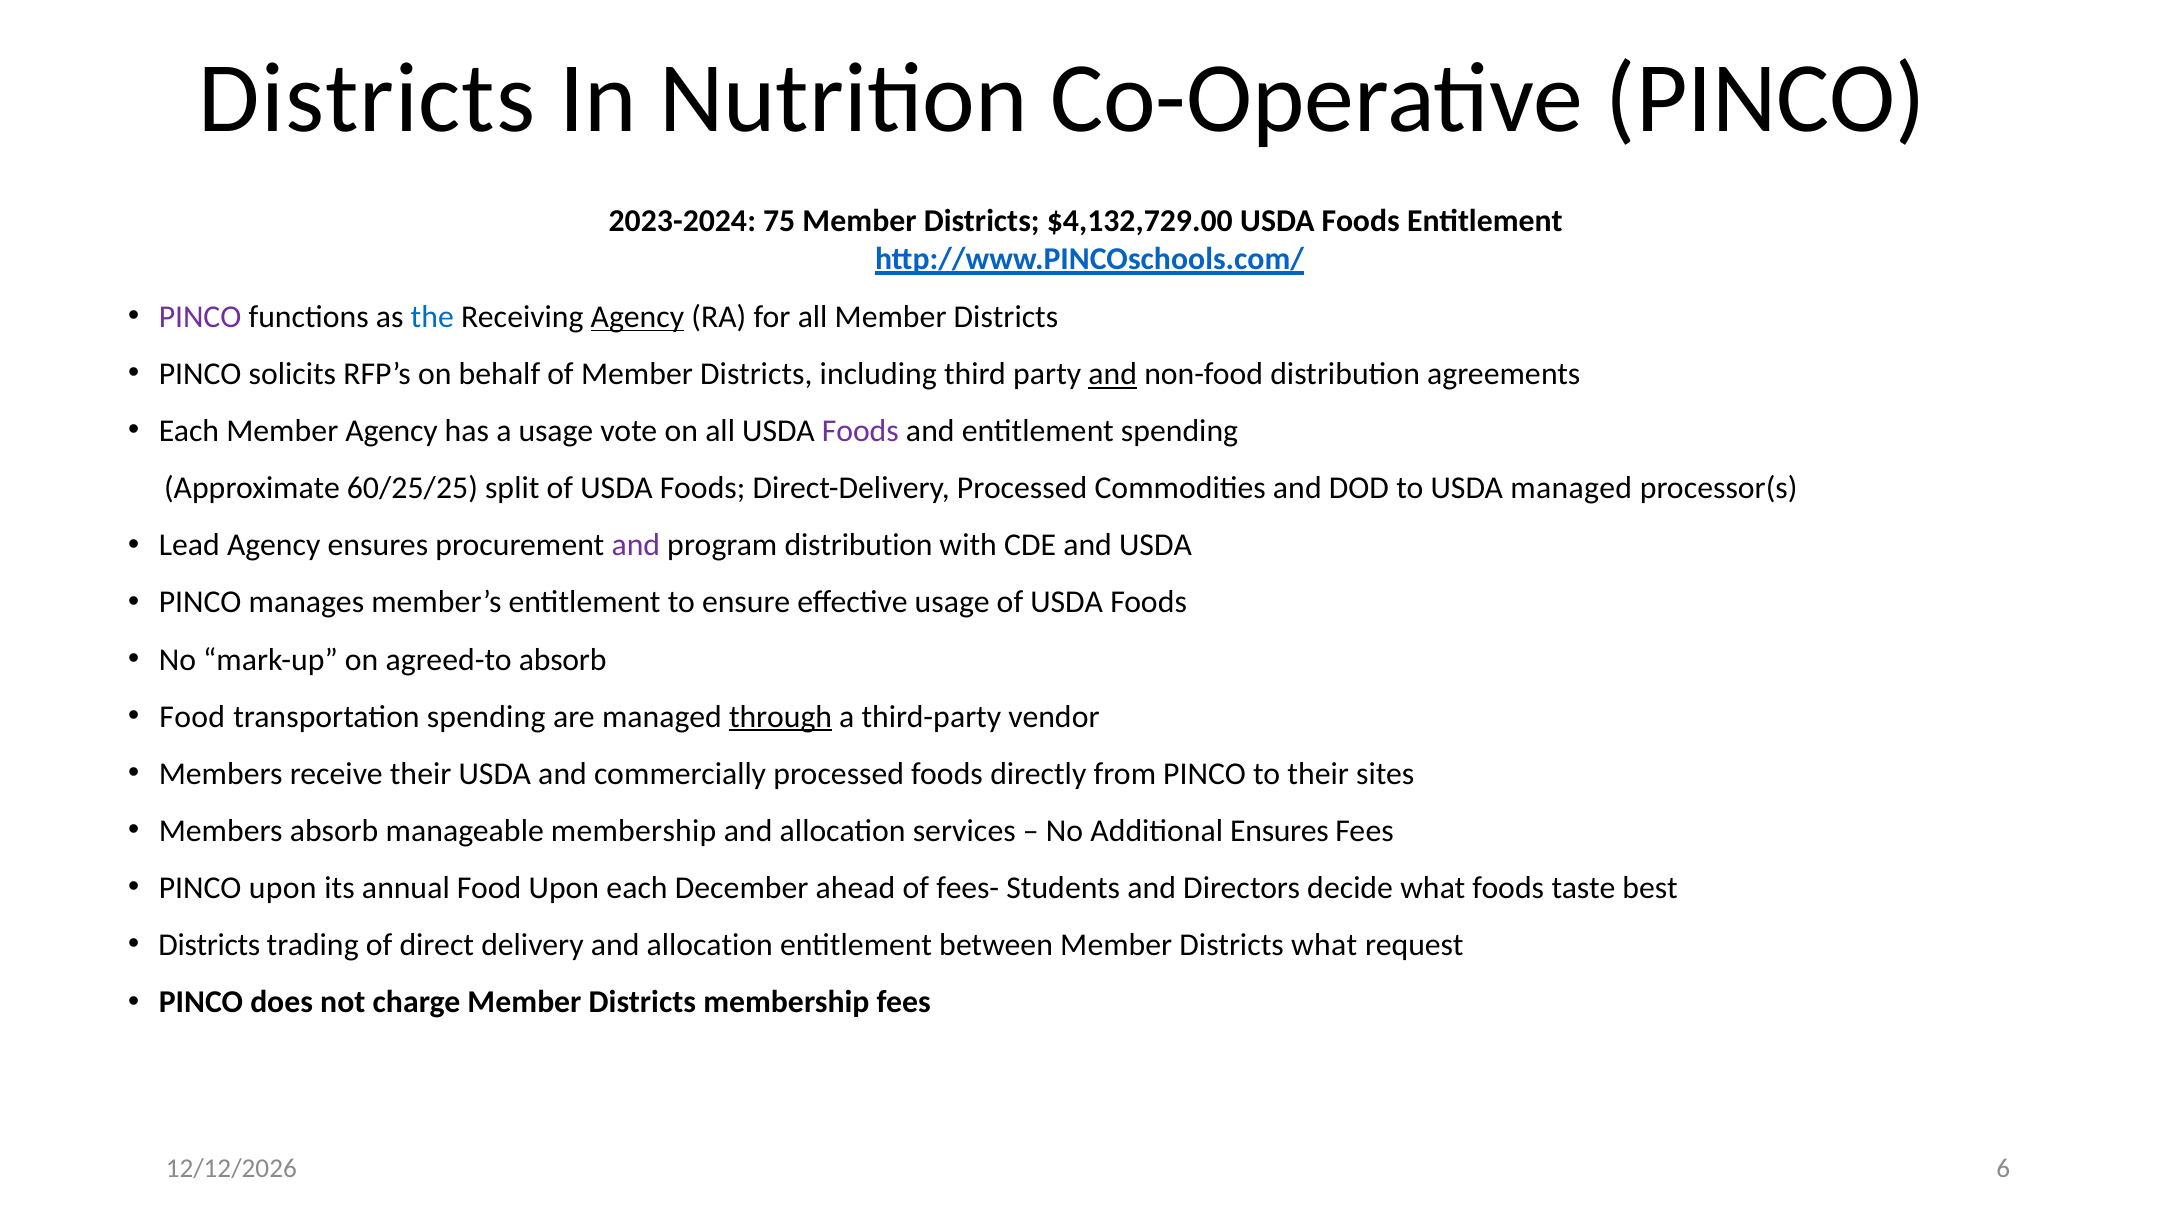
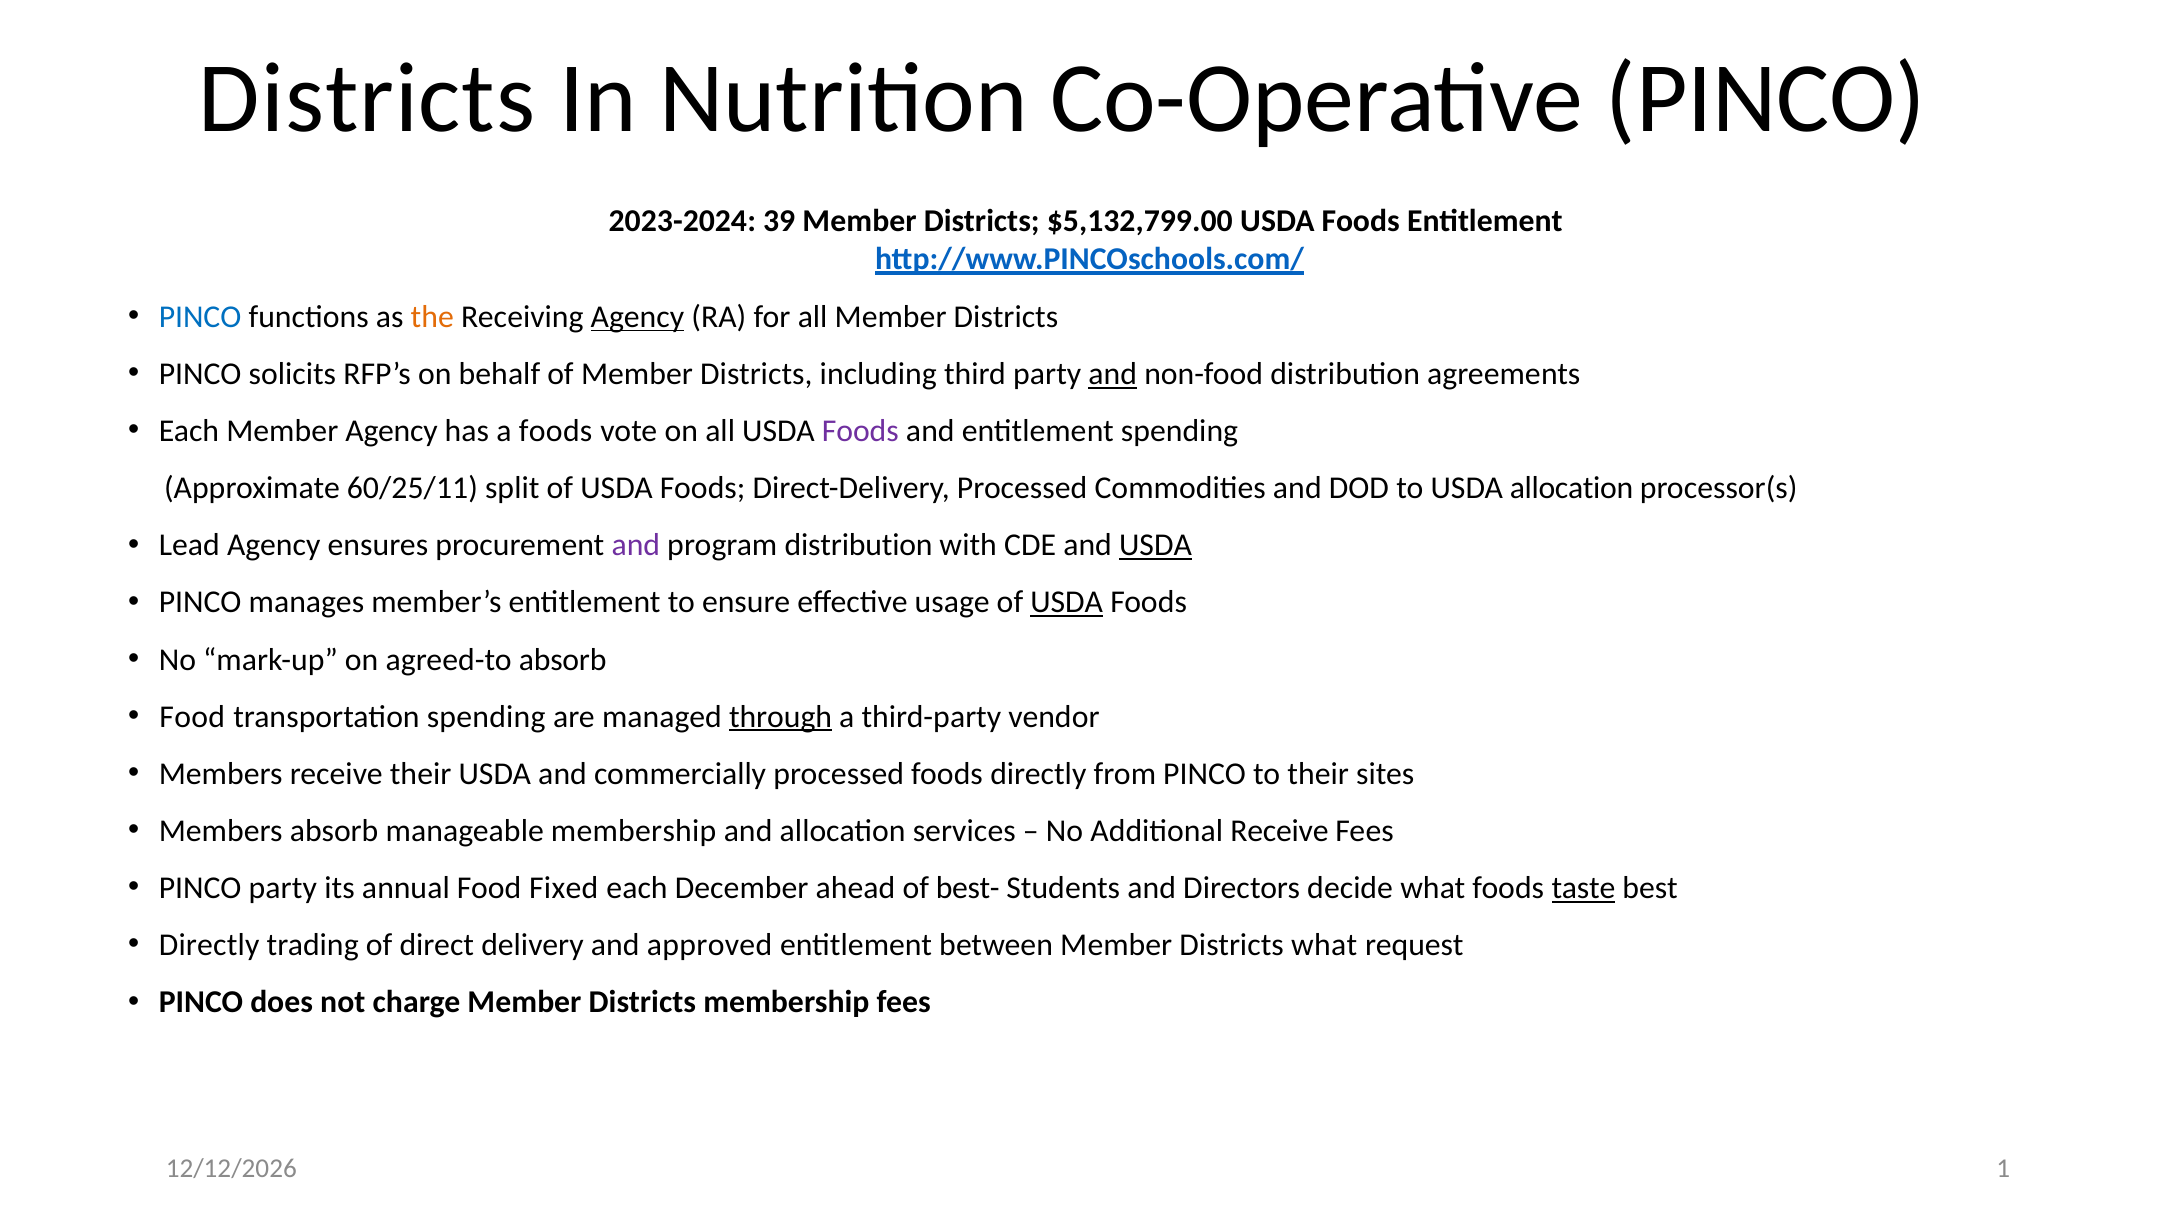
75: 75 -> 39
$4,132,729.00: $4,132,729.00 -> $5,132,799.00
PINCO at (200, 317) colour: purple -> blue
the colour: blue -> orange
a usage: usage -> foods
60/25/25: 60/25/25 -> 60/25/11
USDA managed: managed -> allocation
USDA at (1156, 545) underline: none -> present
USDA at (1067, 602) underline: none -> present
Additional Ensures: Ensures -> Receive
PINCO upon: upon -> party
Food Upon: Upon -> Fixed
fees-: fees- -> best-
taste underline: none -> present
Districts at (209, 945): Districts -> Directly
delivery and allocation: allocation -> approved
6: 6 -> 1
